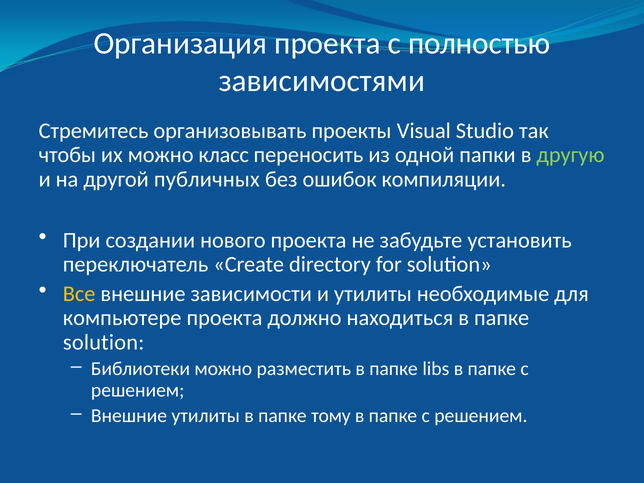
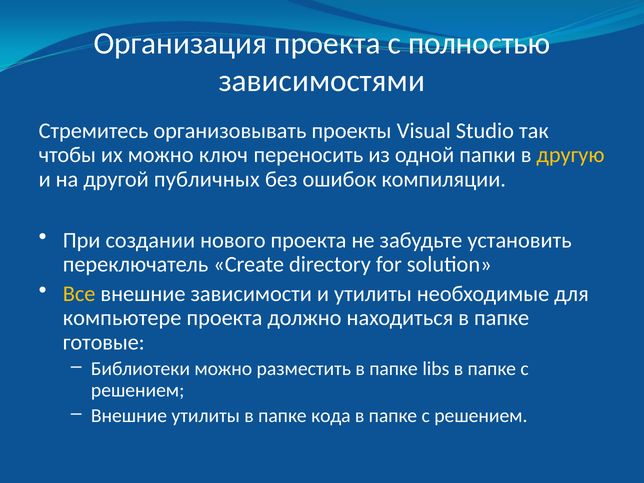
класс: класс -> ключ
другую colour: light green -> yellow
solution at (104, 342): solution -> готовые
тому: тому -> кода
